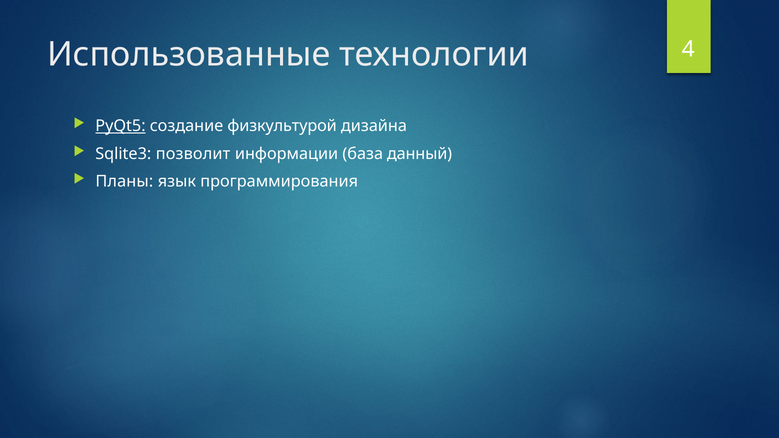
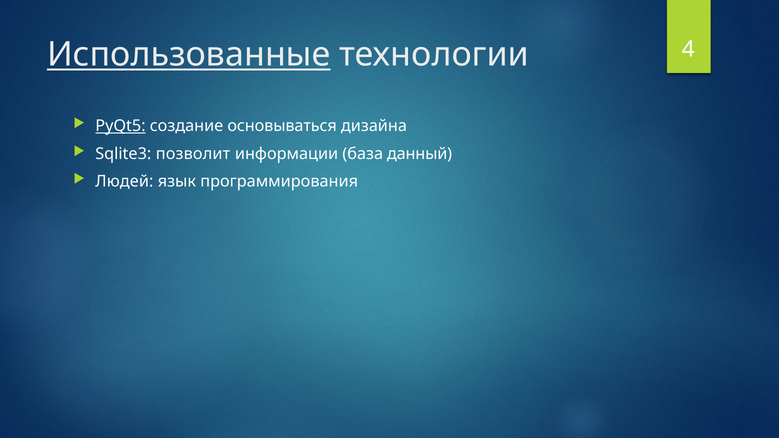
Использованные underline: none -> present
физкультурой: физкультурой -> основываться
Планы: Планы -> Людей
